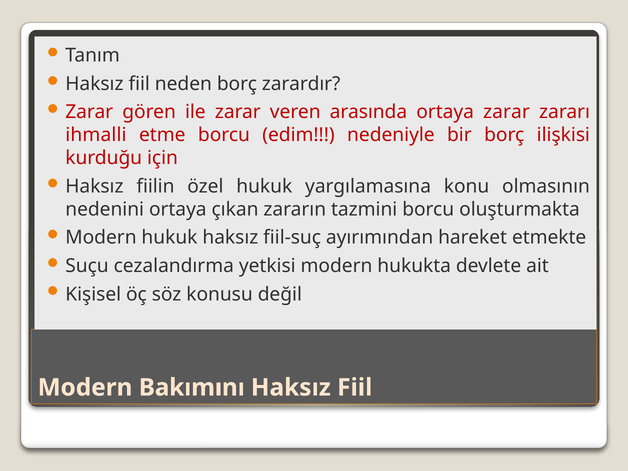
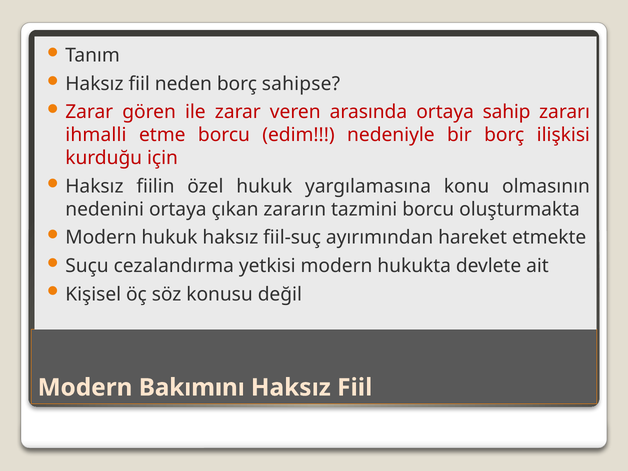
zarardır: zarardır -> sahipse
ortaya zarar: zarar -> sahip
